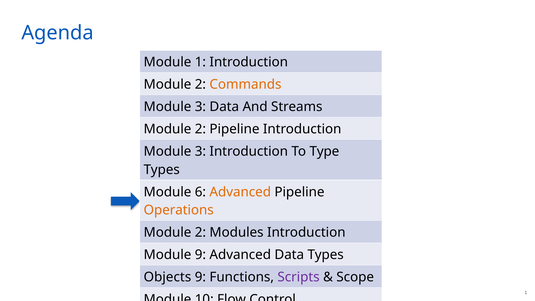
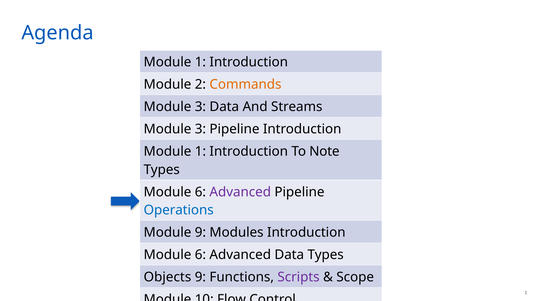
2 at (200, 129): 2 -> 3
3 at (200, 151): 3 -> 1
Type: Type -> Note
Advanced at (240, 192) colour: orange -> purple
Operations colour: orange -> blue
2 at (200, 232): 2 -> 9
9 at (200, 255): 9 -> 6
